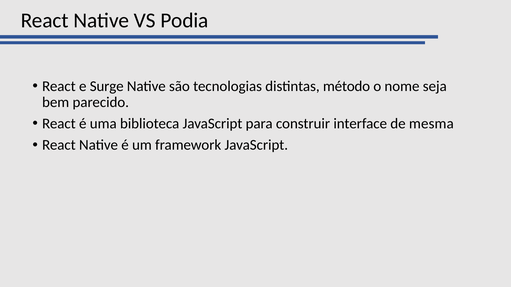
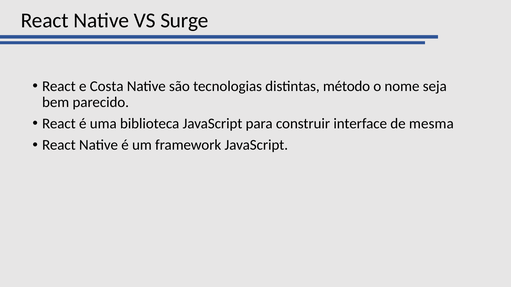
Podia: Podia -> Surge
Surge: Surge -> Costa
